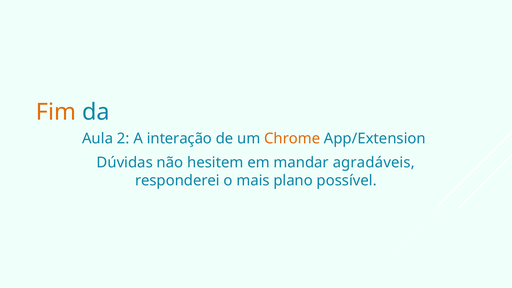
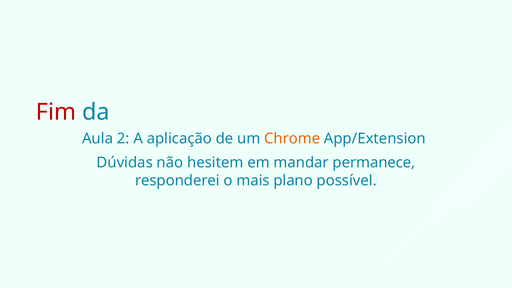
Fim colour: orange -> red
interação: interação -> aplicação
agradáveis: agradáveis -> permanece
